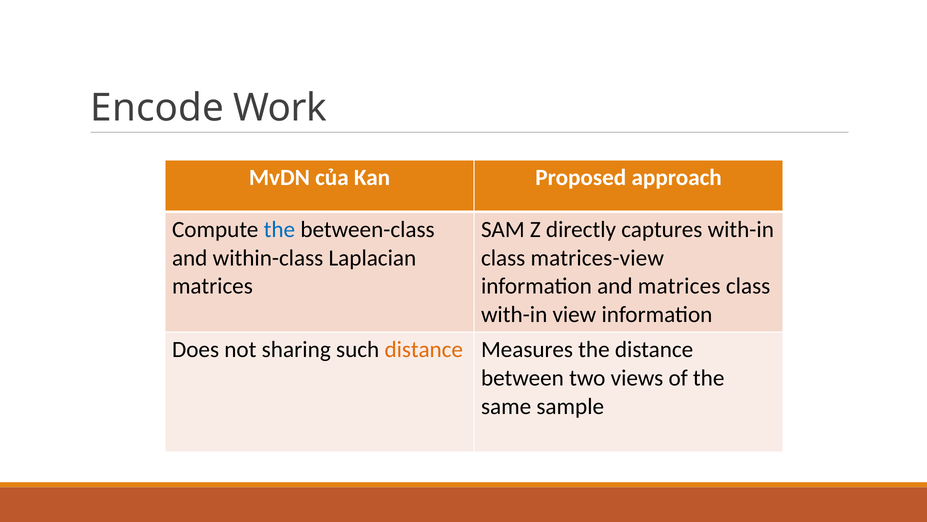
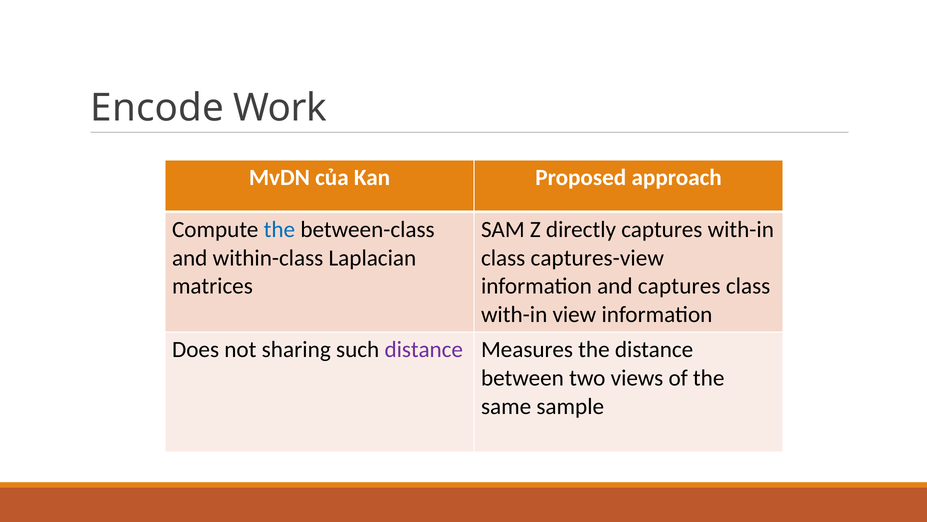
matrices-view: matrices-view -> captures-view
and matrices: matrices -> captures
distance at (424, 349) colour: orange -> purple
